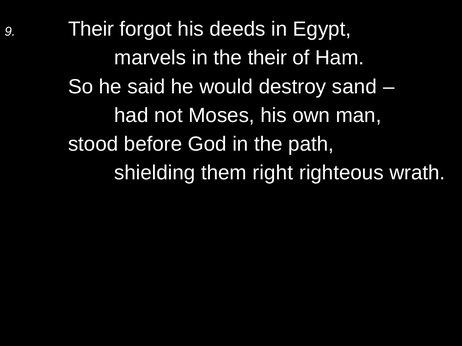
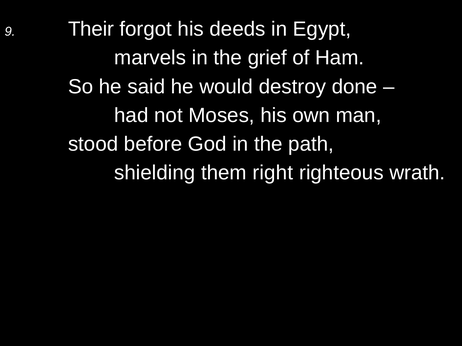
the their: their -> grief
sand: sand -> done
